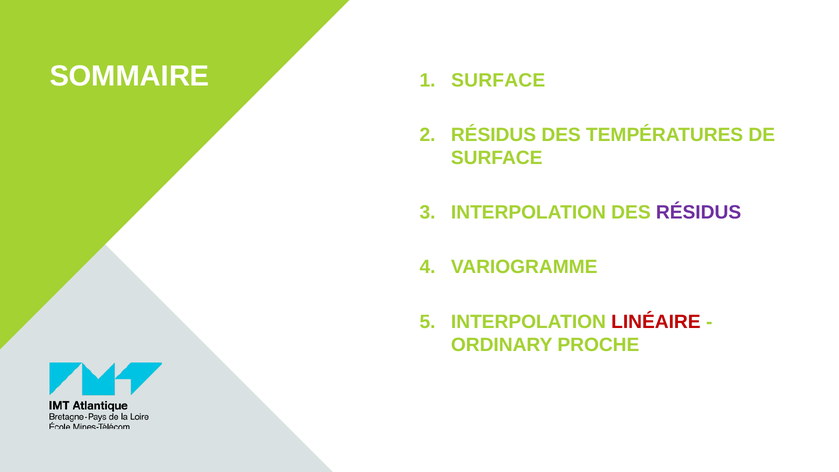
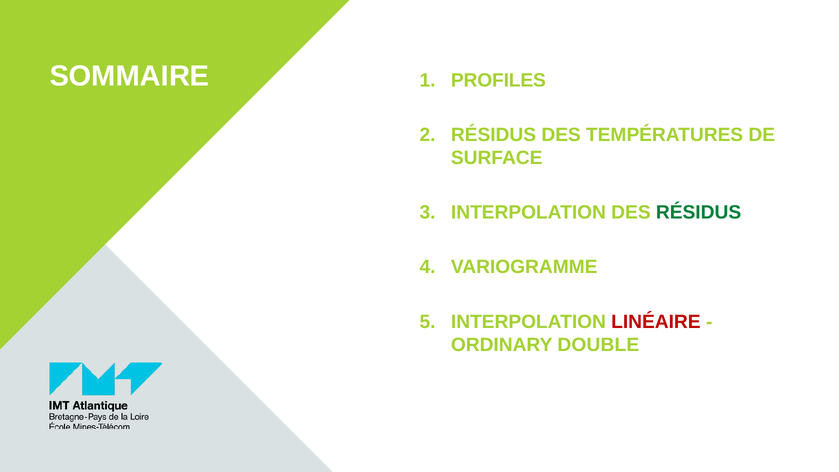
SURFACE at (498, 80): SURFACE -> PROFILES
RÉSIDUS at (699, 213) colour: purple -> green
PROCHE: PROCHE -> DOUBLE
